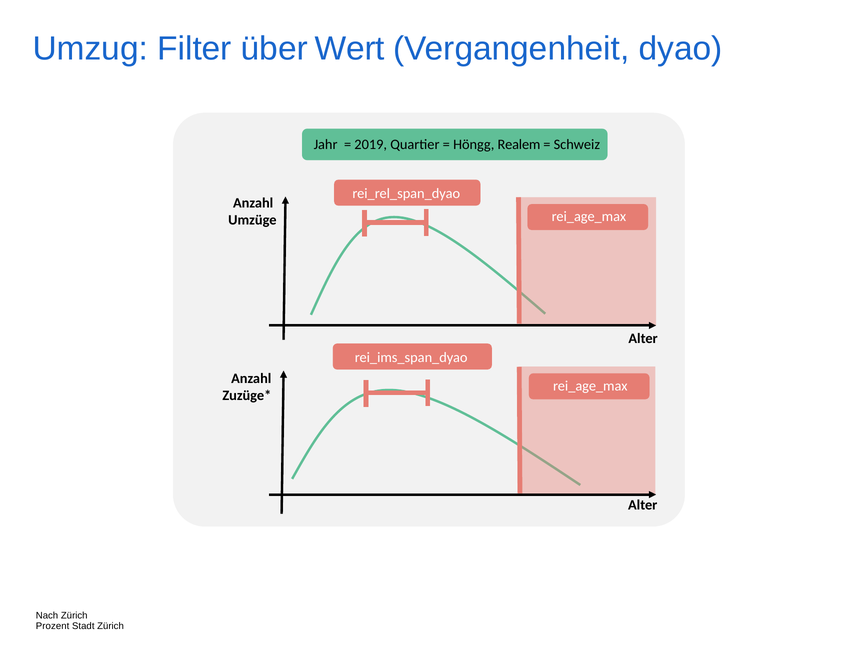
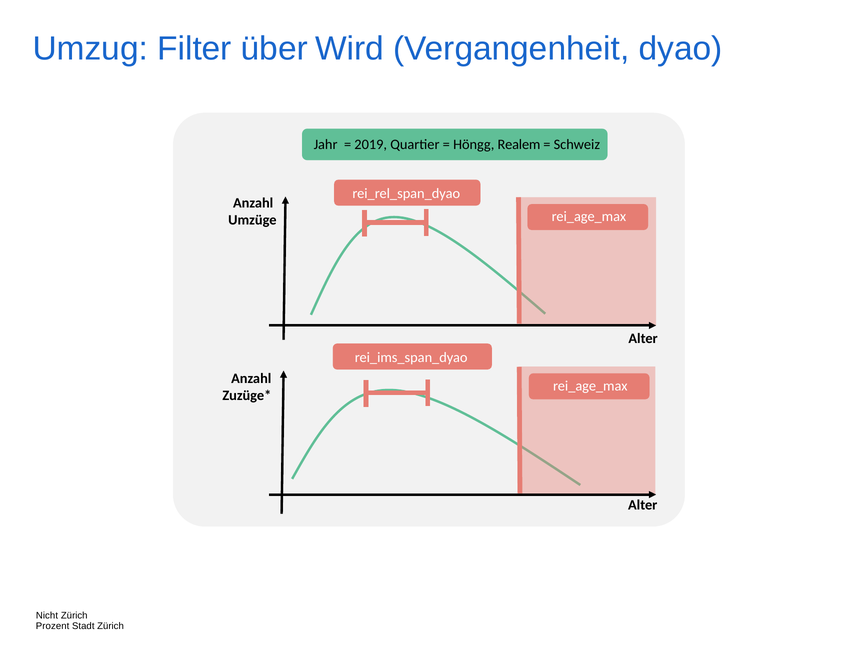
Wert: Wert -> Wird
Nach: Nach -> Nicht
